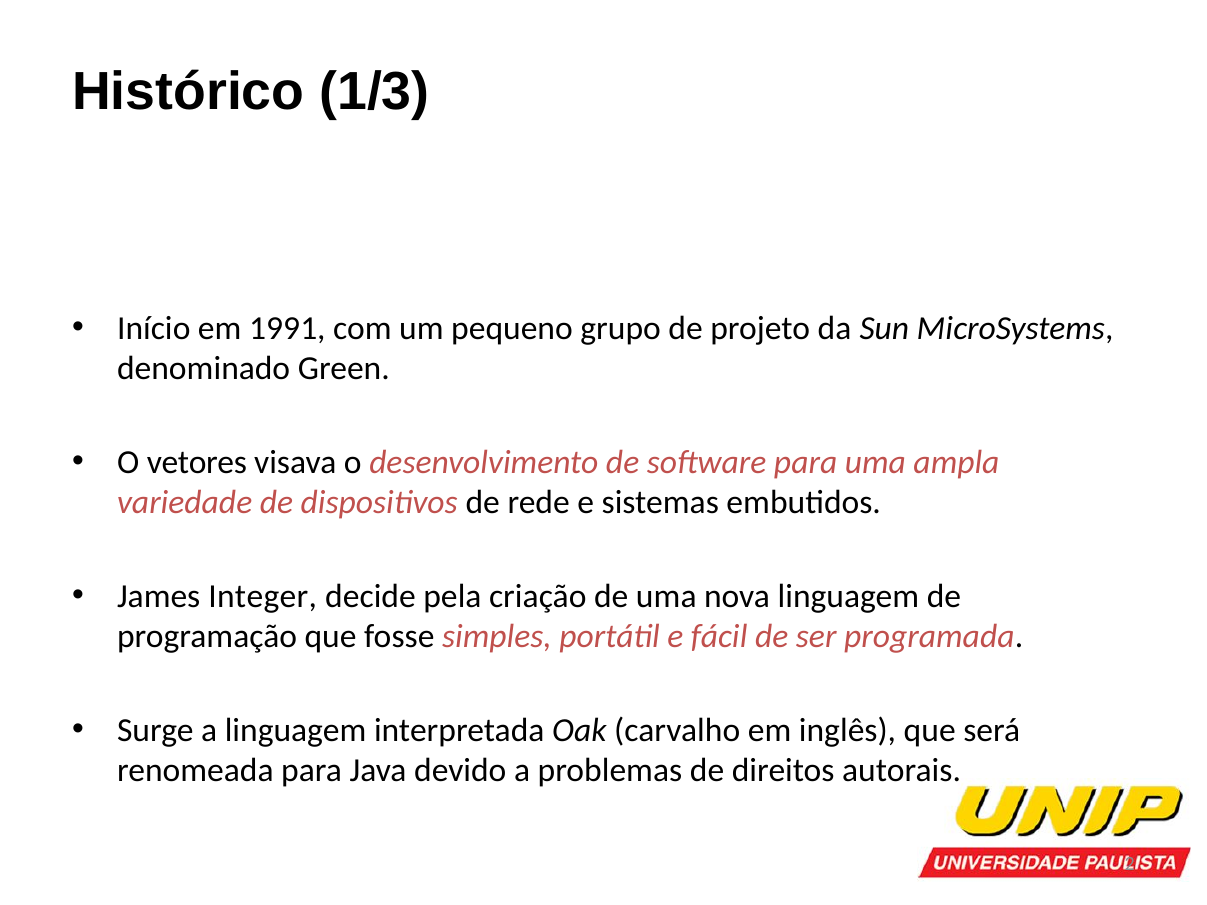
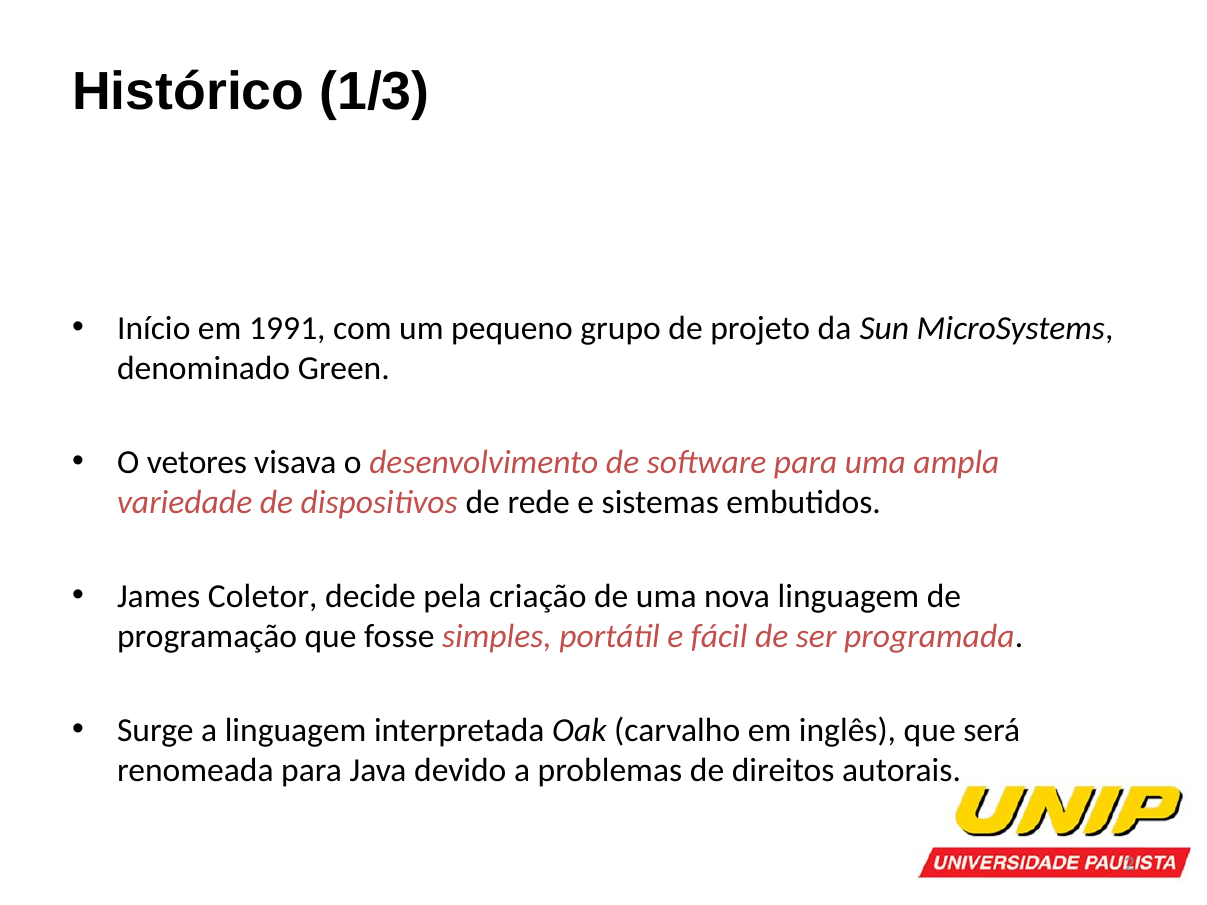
Integer: Integer -> Coletor
